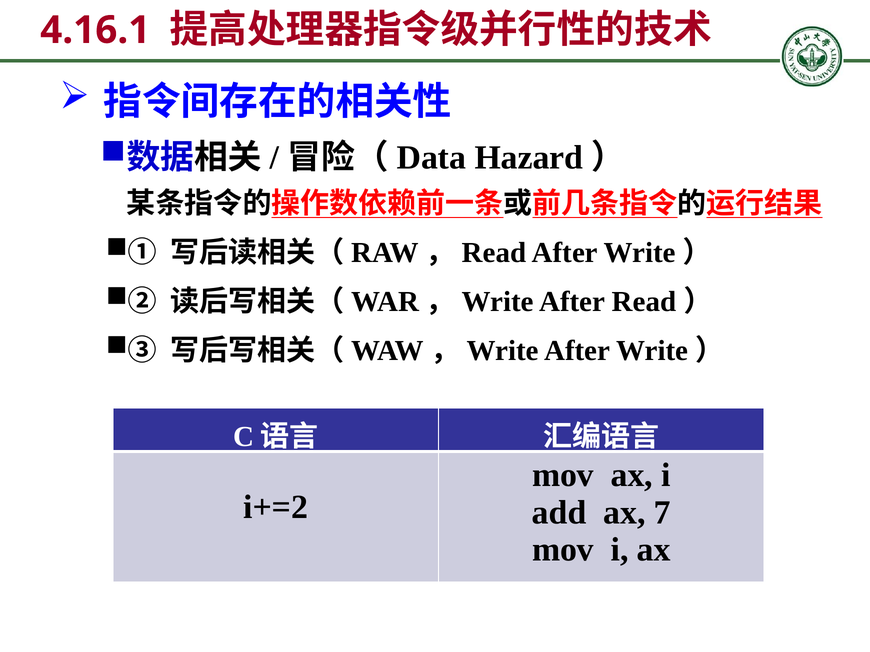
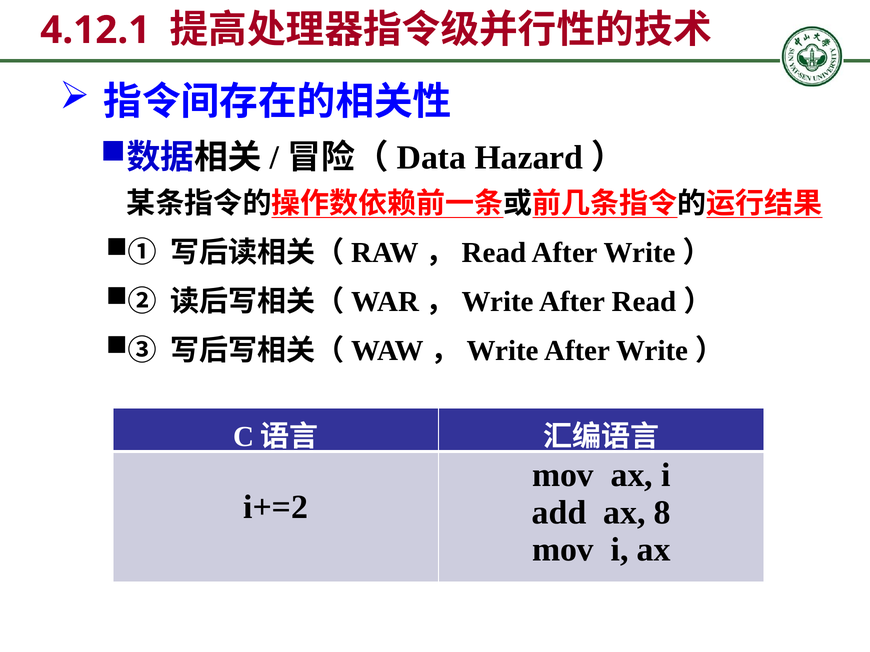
4.16.1: 4.16.1 -> 4.12.1
7: 7 -> 8
